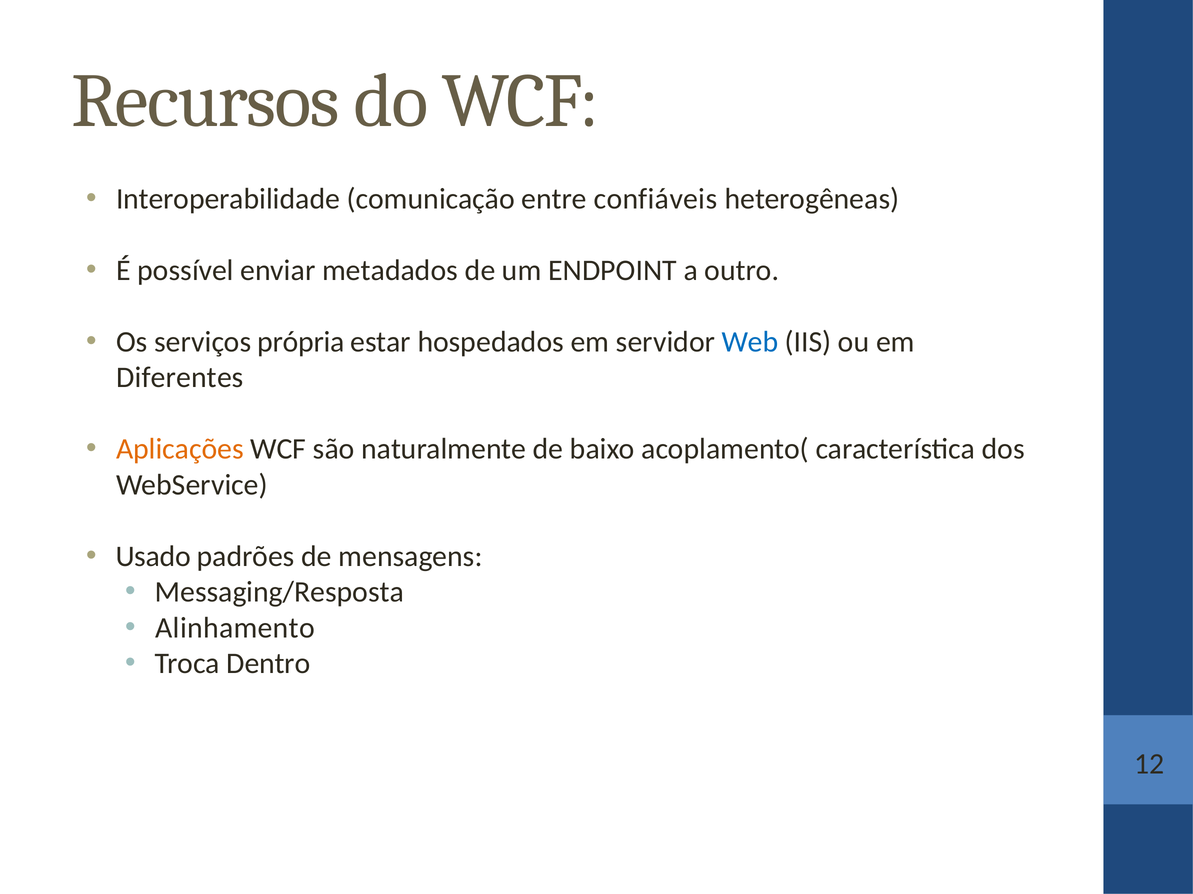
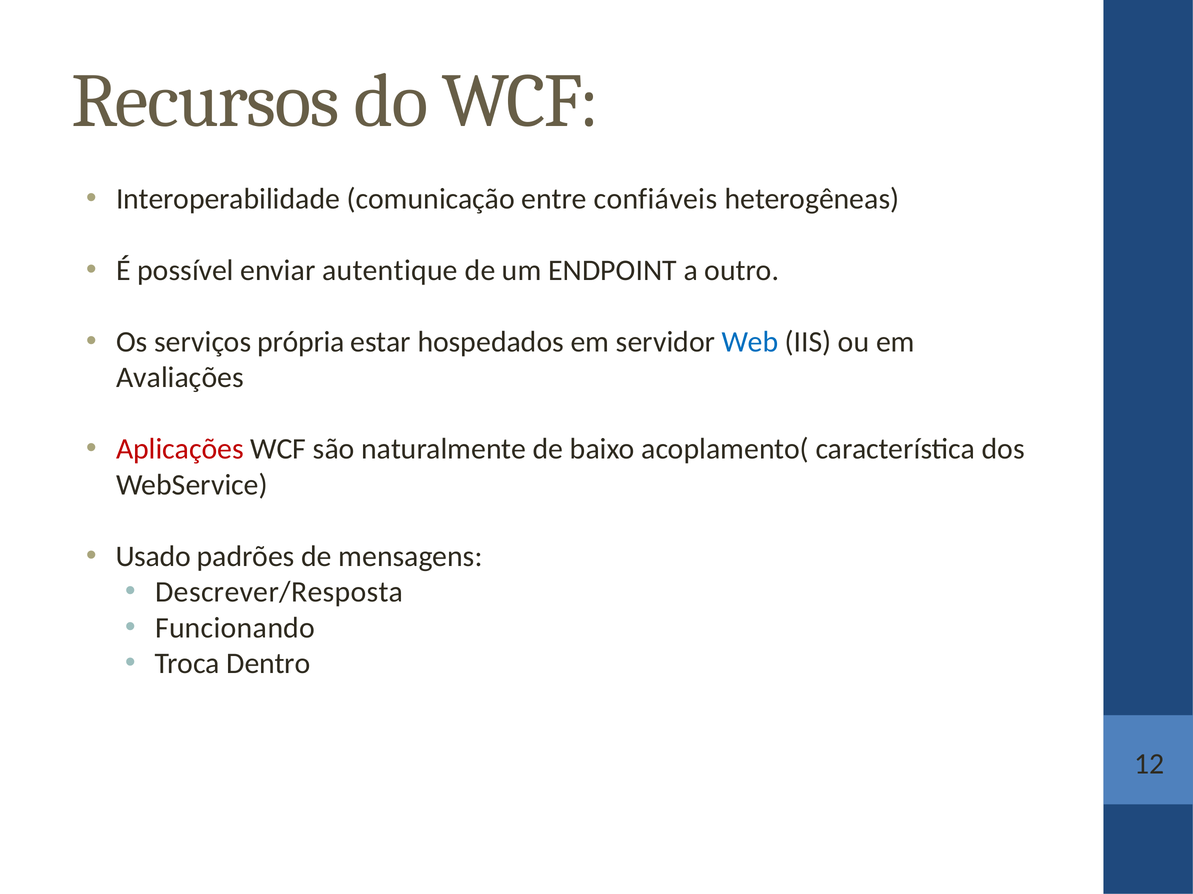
metadados: metadados -> autentique
Diferentes: Diferentes -> Avaliações
Aplicações colour: orange -> red
Messaging/Resposta: Messaging/Resposta -> Descrever/Resposta
Alinhamento: Alinhamento -> Funcionando
